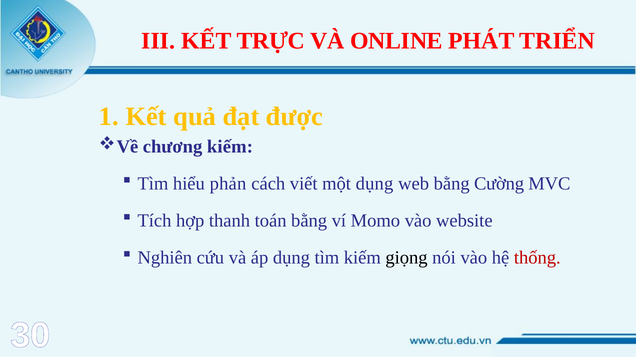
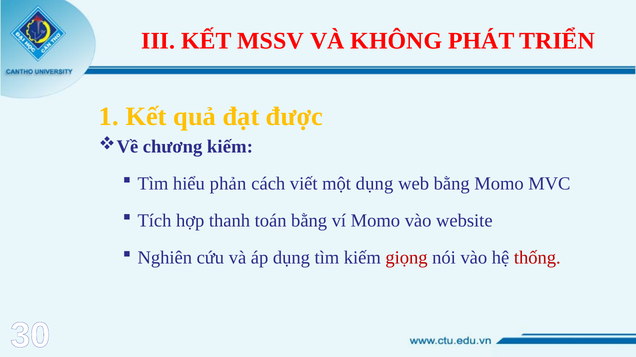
TRỰC: TRỰC -> MSSV
ONLINE: ONLINE -> KHÔNG
bằng Cường: Cường -> Momo
giọng colour: black -> red
